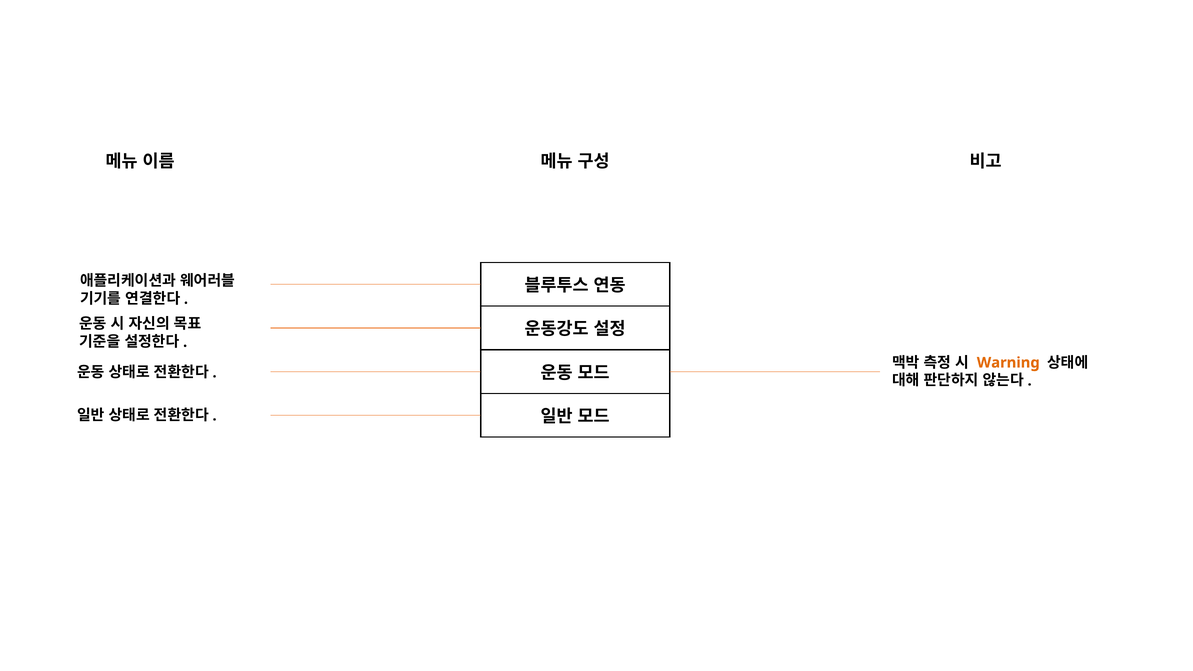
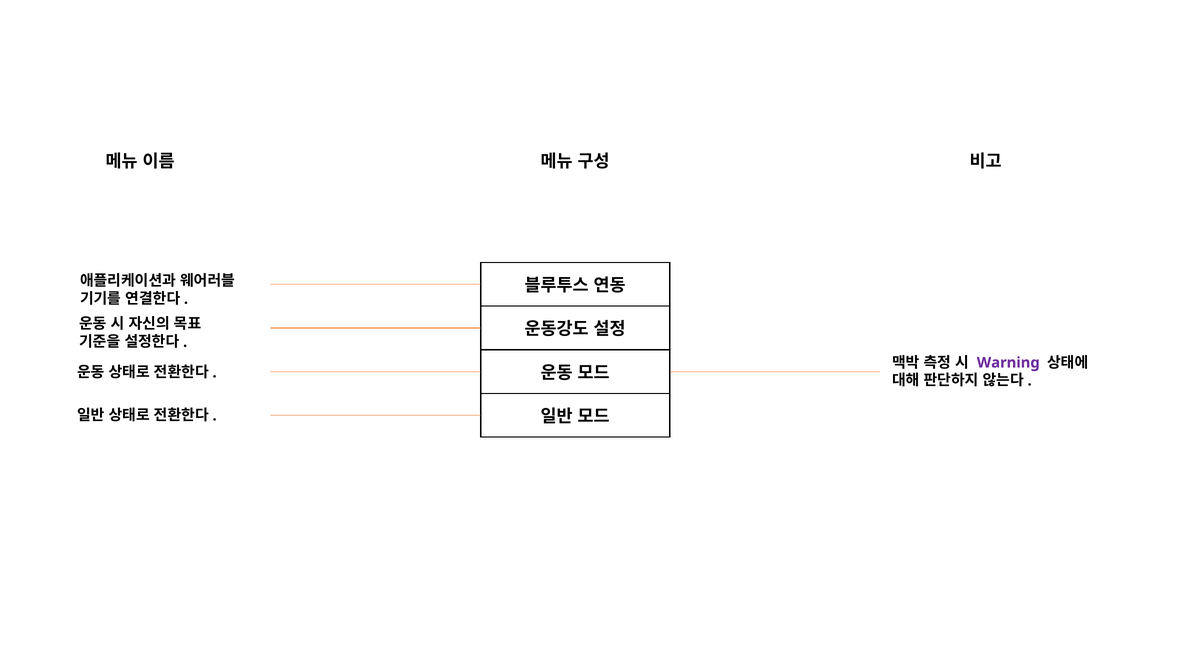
Warning colour: orange -> purple
